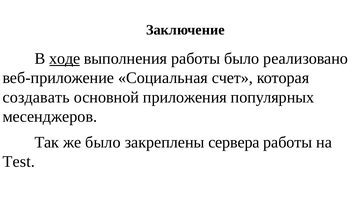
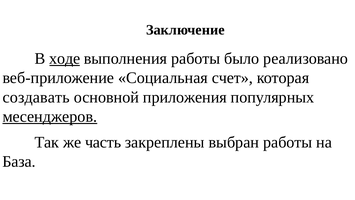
месенджеров underline: none -> present
же было: было -> часть
сервера: сервера -> выбран
Test: Test -> База
